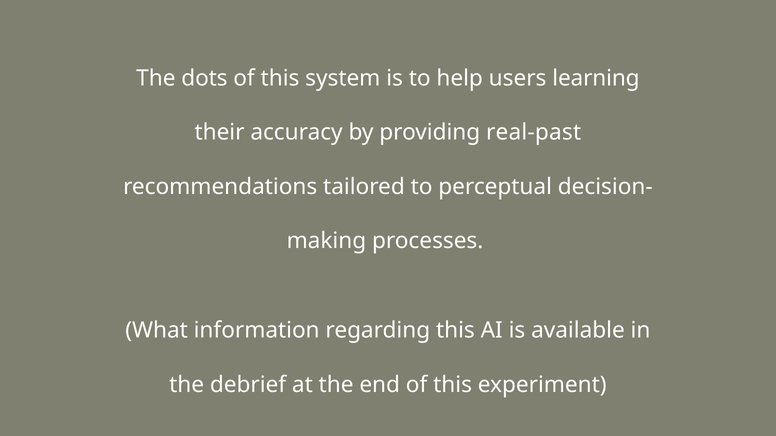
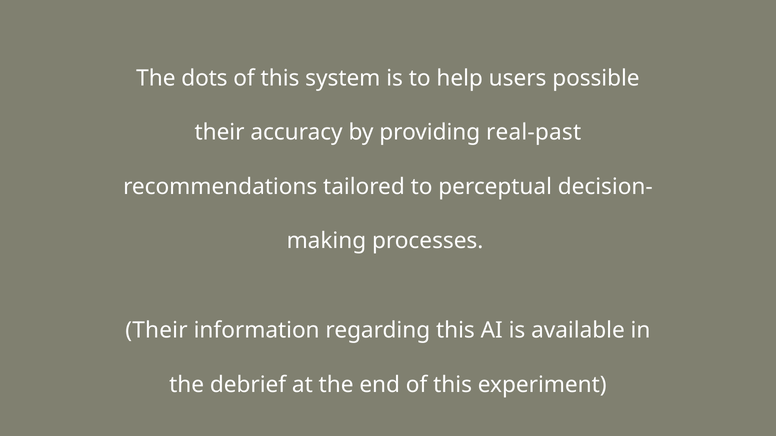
learning: learning -> possible
What at (157, 331): What -> Their
